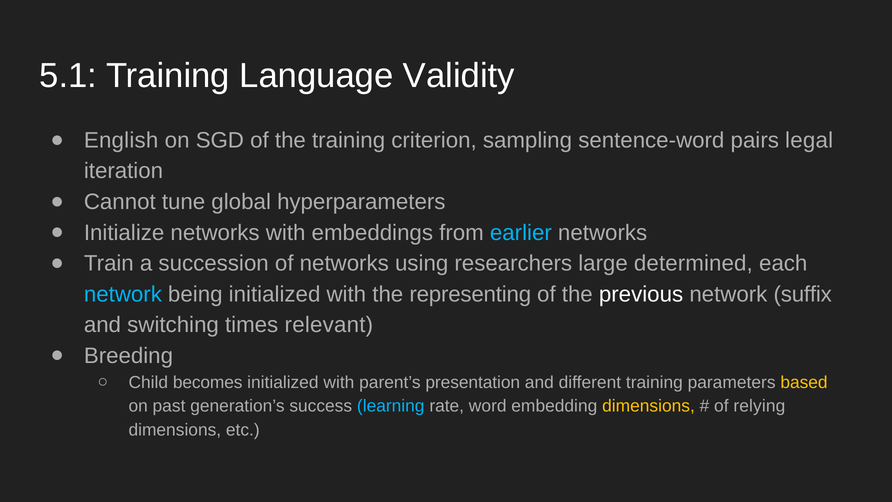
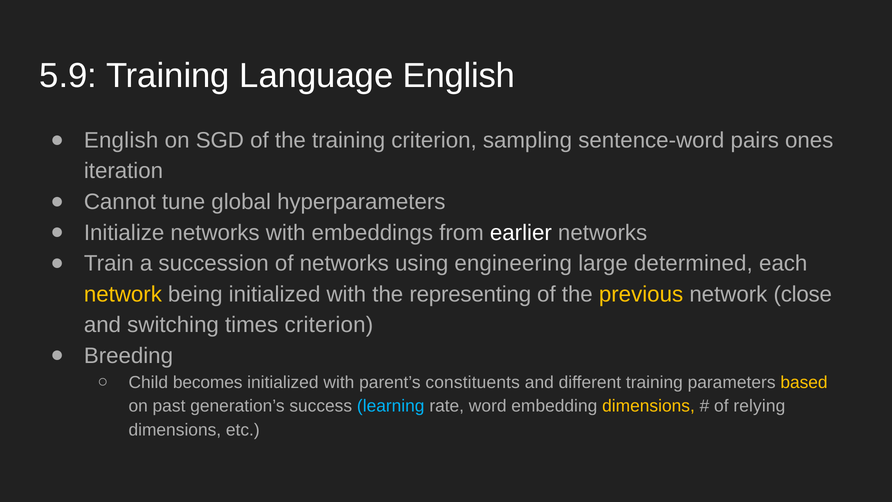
5.1: 5.1 -> 5.9
Language Validity: Validity -> English
legal: legal -> ones
earlier colour: light blue -> white
researchers: researchers -> engineering
network at (123, 294) colour: light blue -> yellow
previous colour: white -> yellow
suffix: suffix -> close
times relevant: relevant -> criterion
presentation: presentation -> constituents
